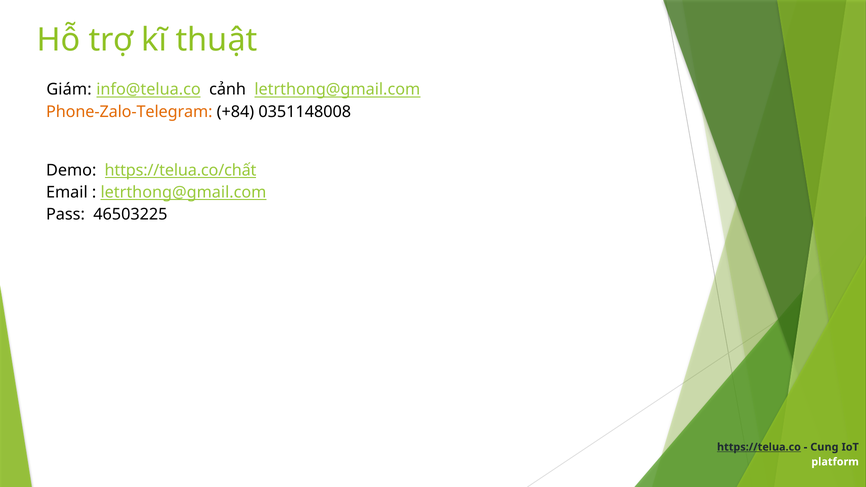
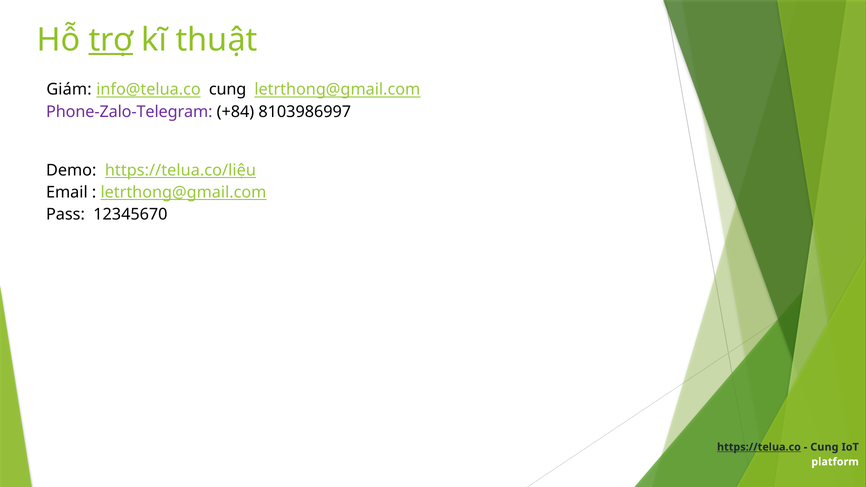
trợ underline: none -> present
info@telua.co cảnh: cảnh -> cung
Phone-Zalo-Telegram colour: orange -> purple
0351148008: 0351148008 -> 8103986997
https://telua.co/chất: https://telua.co/chất -> https://telua.co/liệu
46503225: 46503225 -> 12345670
